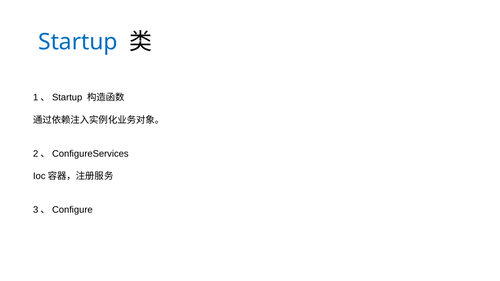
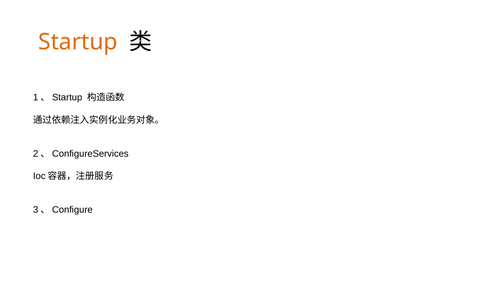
Startup colour: blue -> orange
